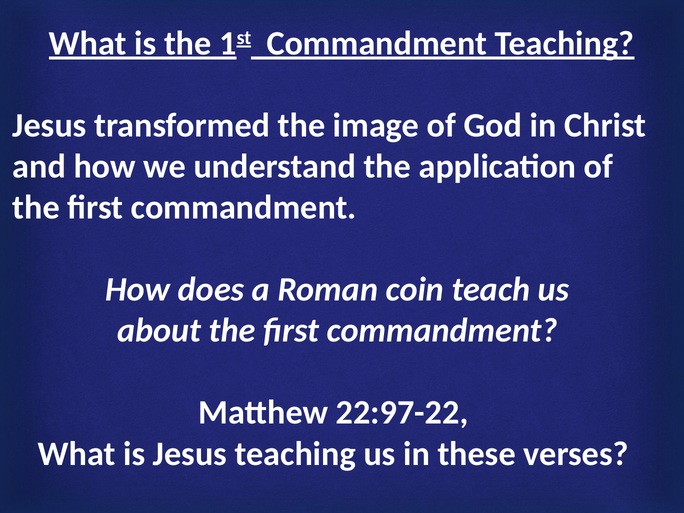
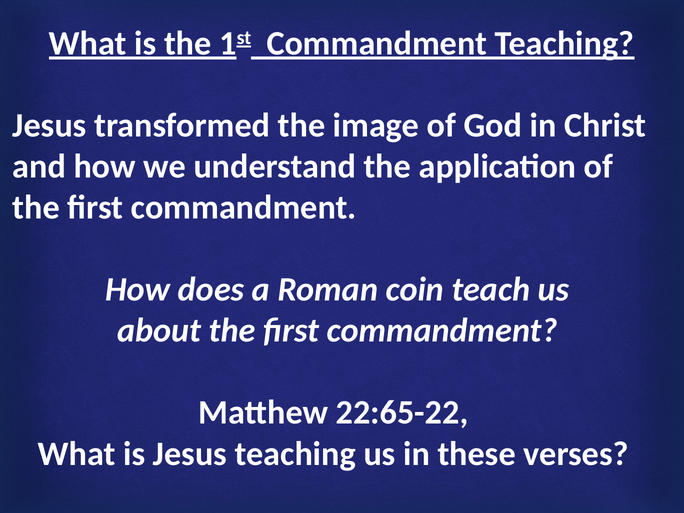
22:97-22: 22:97-22 -> 22:65-22
